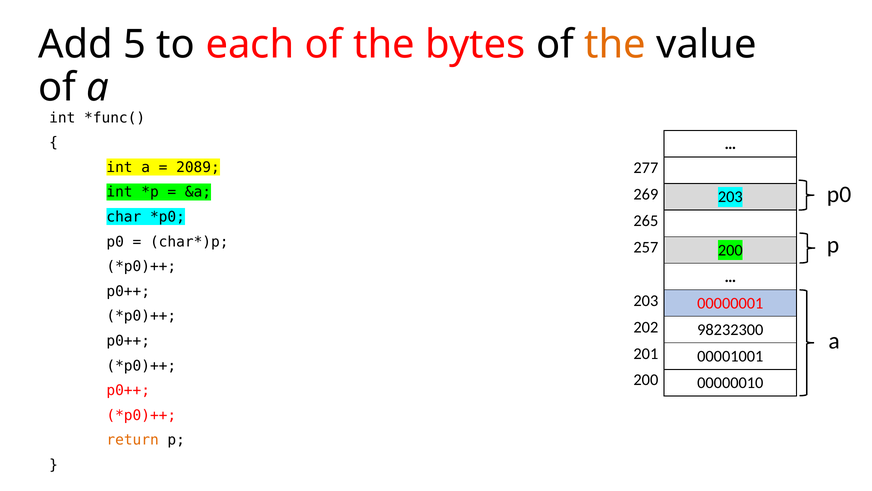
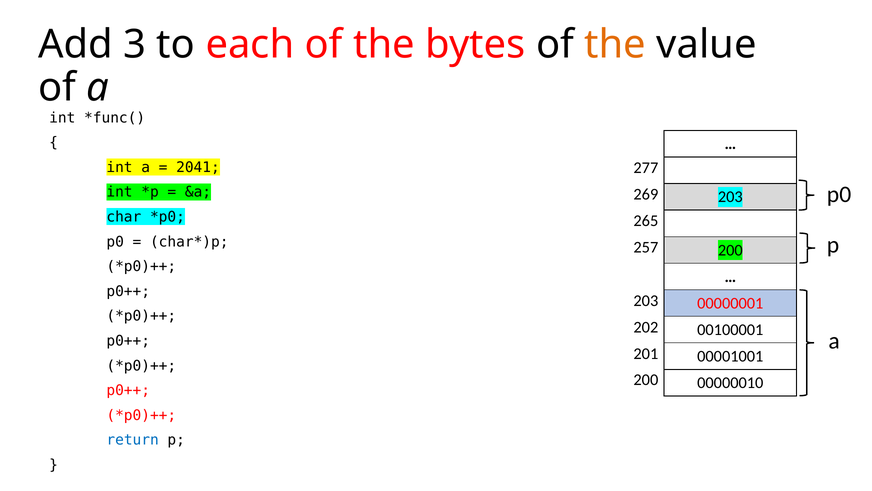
5: 5 -> 3
2089: 2089 -> 2041
98232300: 98232300 -> 00100001
return colour: orange -> blue
